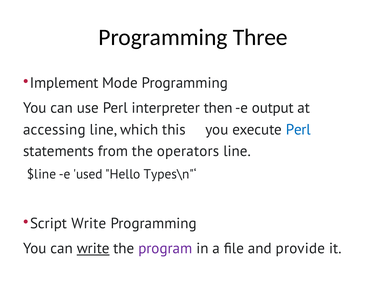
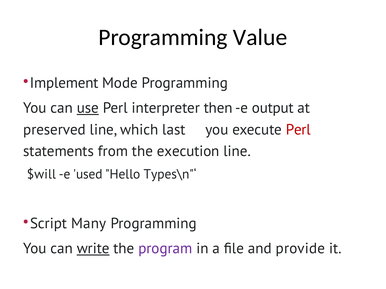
Three: Three -> Value
use underline: none -> present
accessing: accessing -> preserved
this: this -> last
Perl at (298, 130) colour: blue -> red
operators: operators -> execution
$line: $line -> $will
Script Write: Write -> Many
